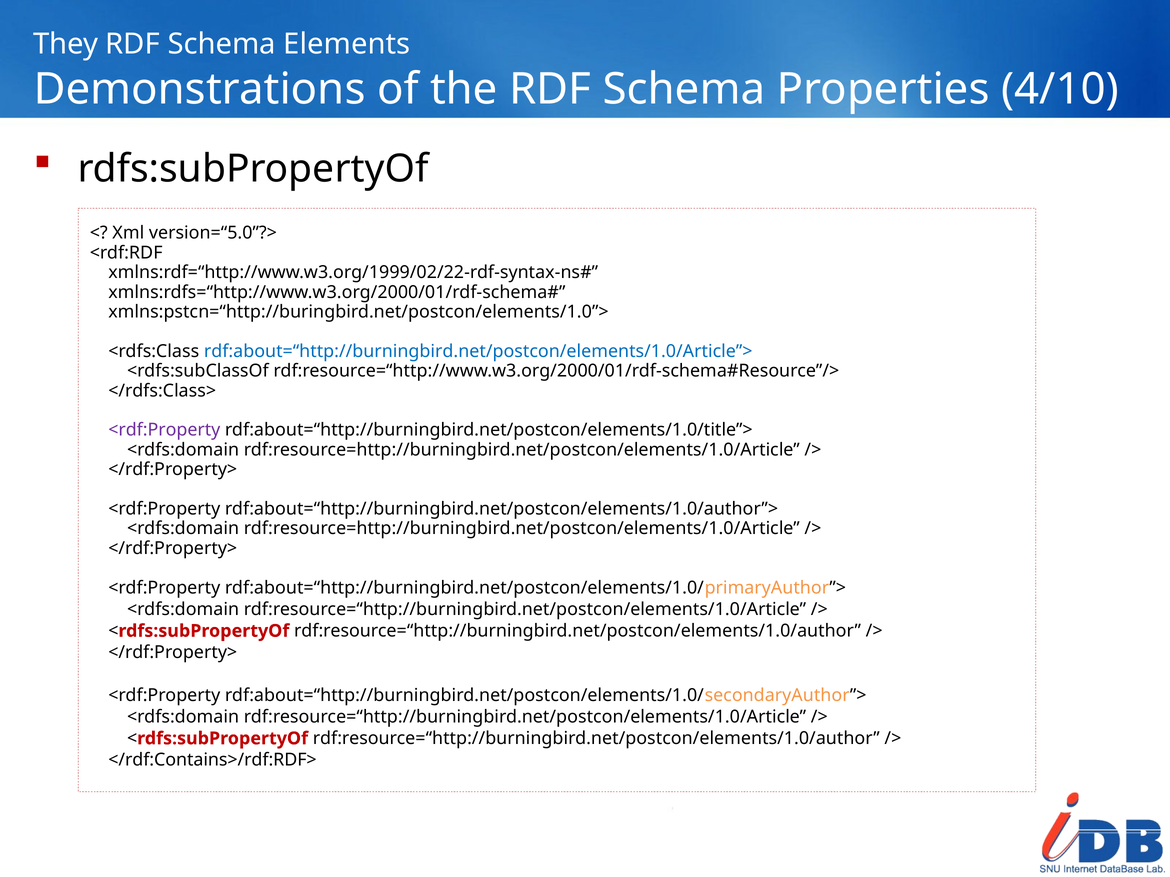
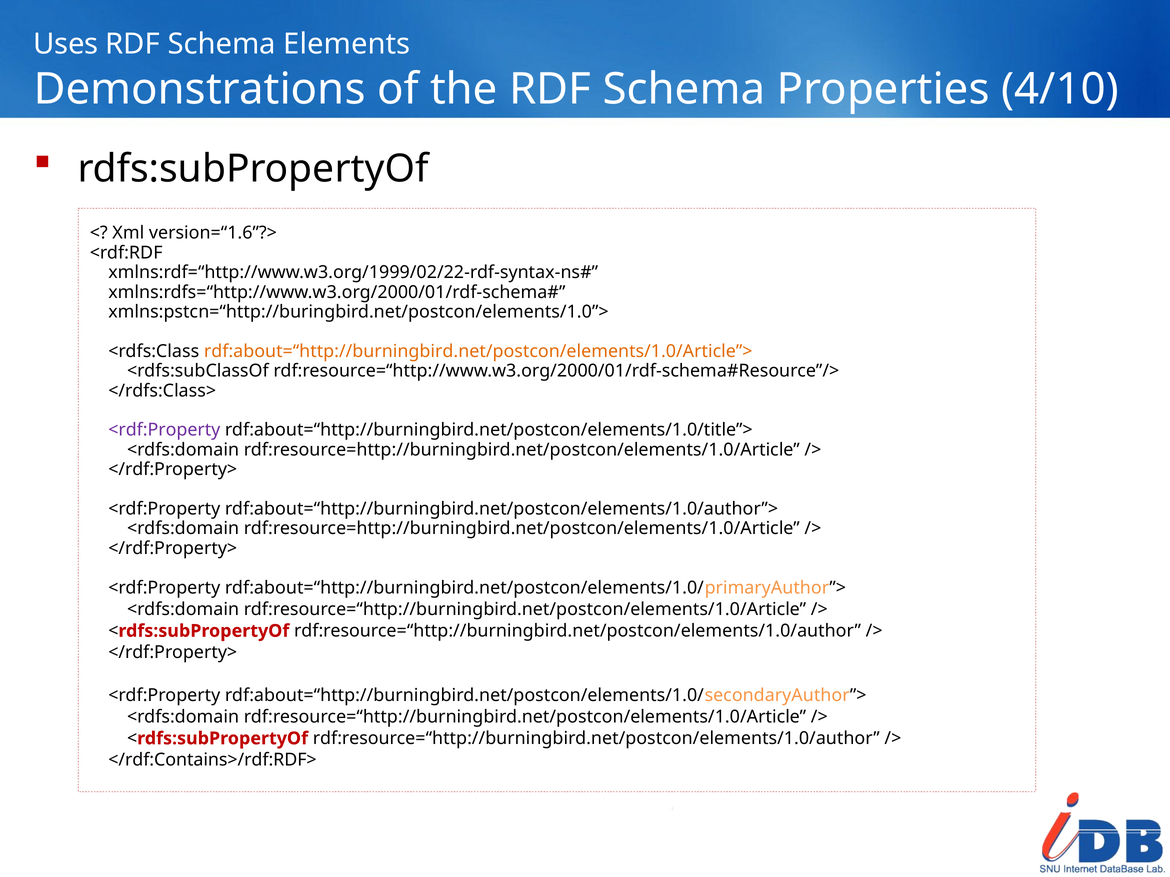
They: They -> Uses
version=“5.0”?>: version=“5.0”?> -> version=“1.6”?>
rdf:about=“http://burningbird.net/postcon/elements/1.0/Article”> colour: blue -> orange
